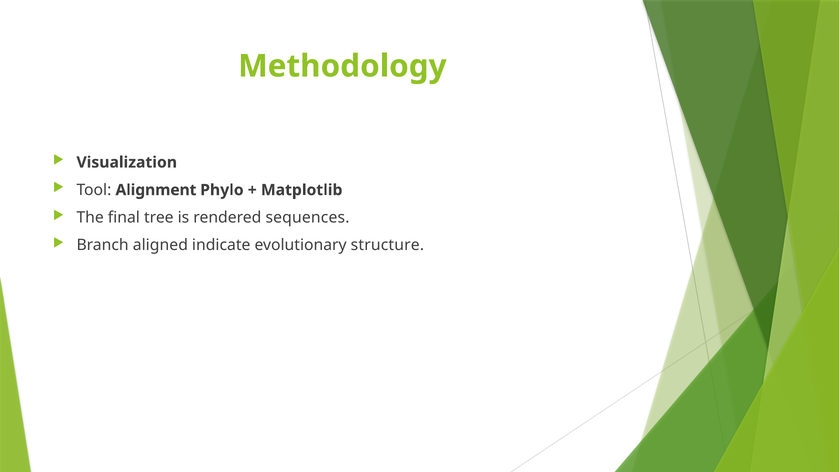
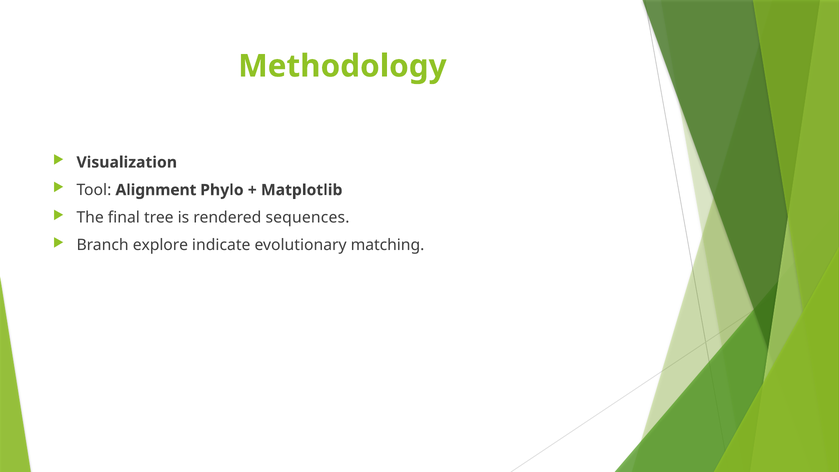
aligned: aligned -> explore
structure: structure -> matching
